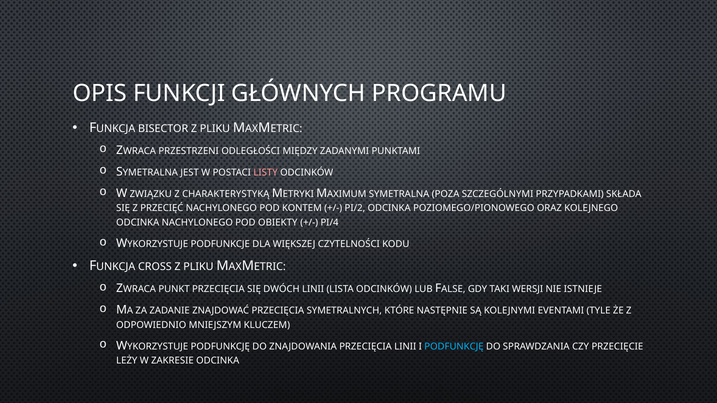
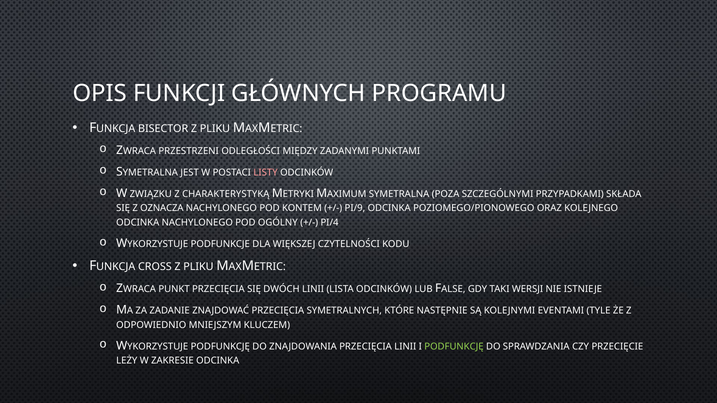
PRZECIĘĆ: PRZECIĘĆ -> OZNACZA
PI/2: PI/2 -> PI/9
OBIEKTY: OBIEKTY -> OGÓLNY
PODFUNKCJĘ at (454, 347) colour: light blue -> light green
